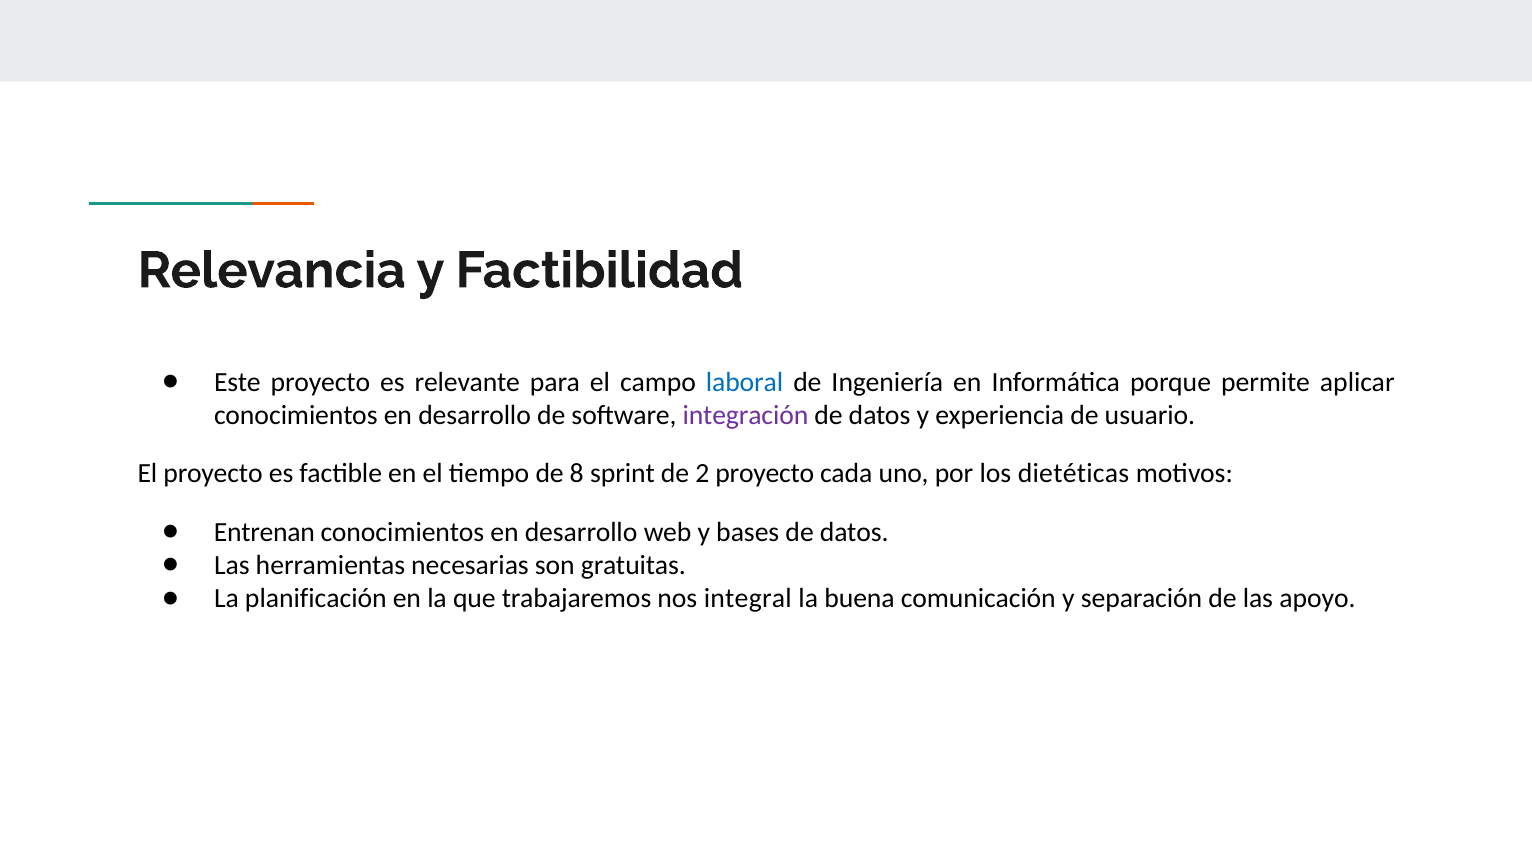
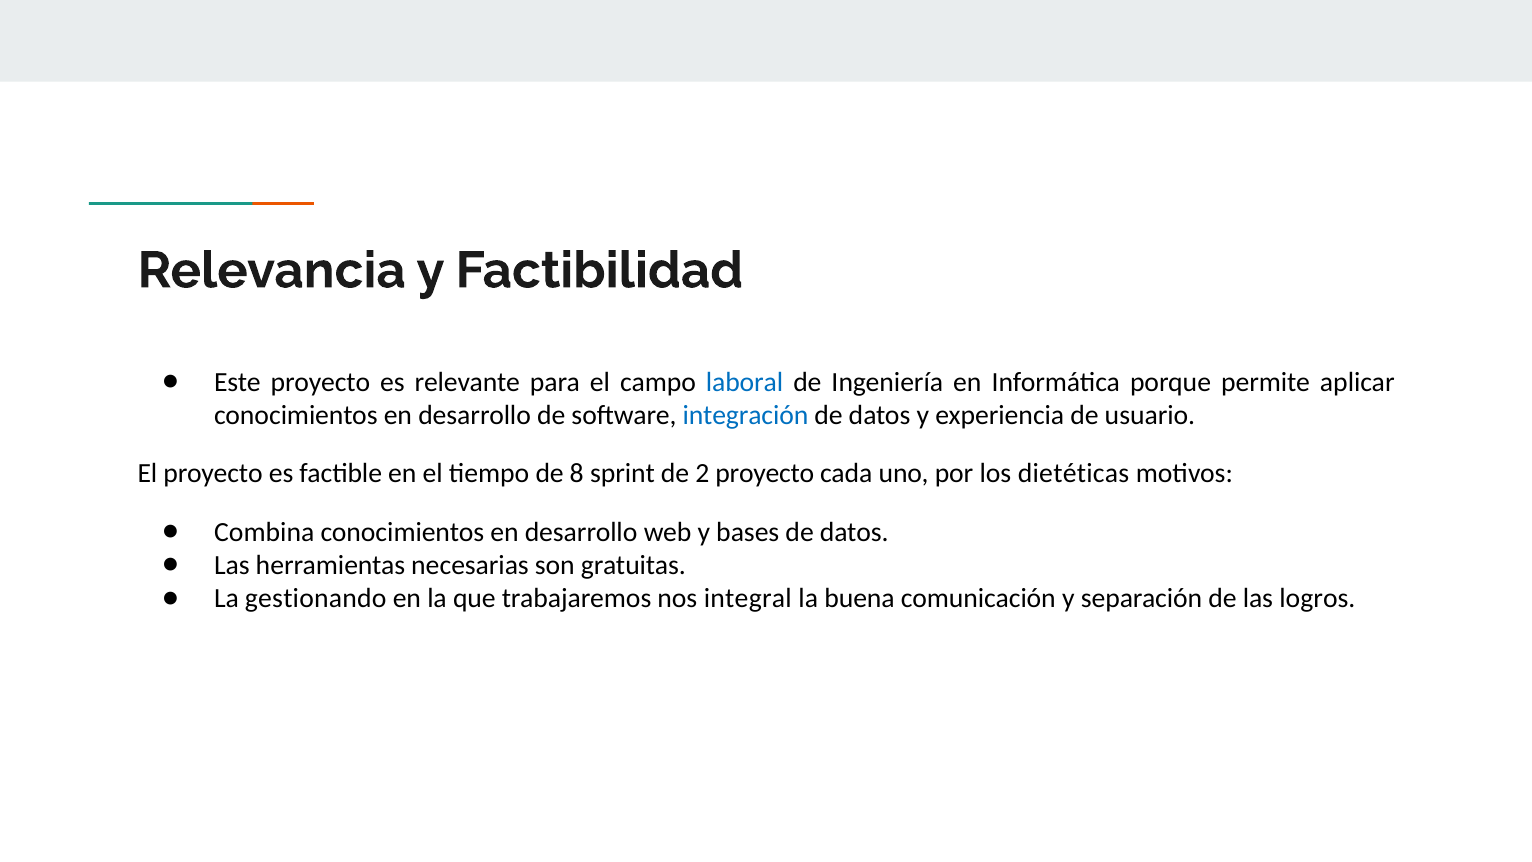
integración colour: purple -> blue
Entrenan: Entrenan -> Combina
planificación: planificación -> gestionando
apoyo: apoyo -> logros
